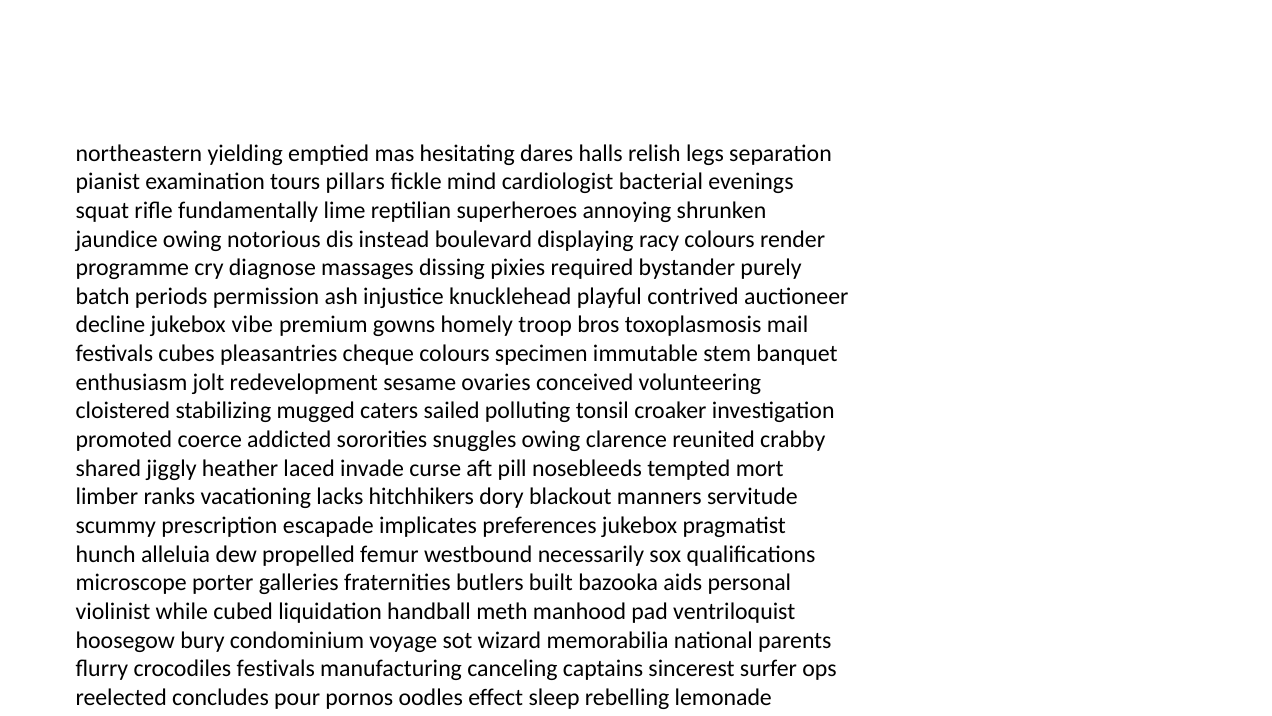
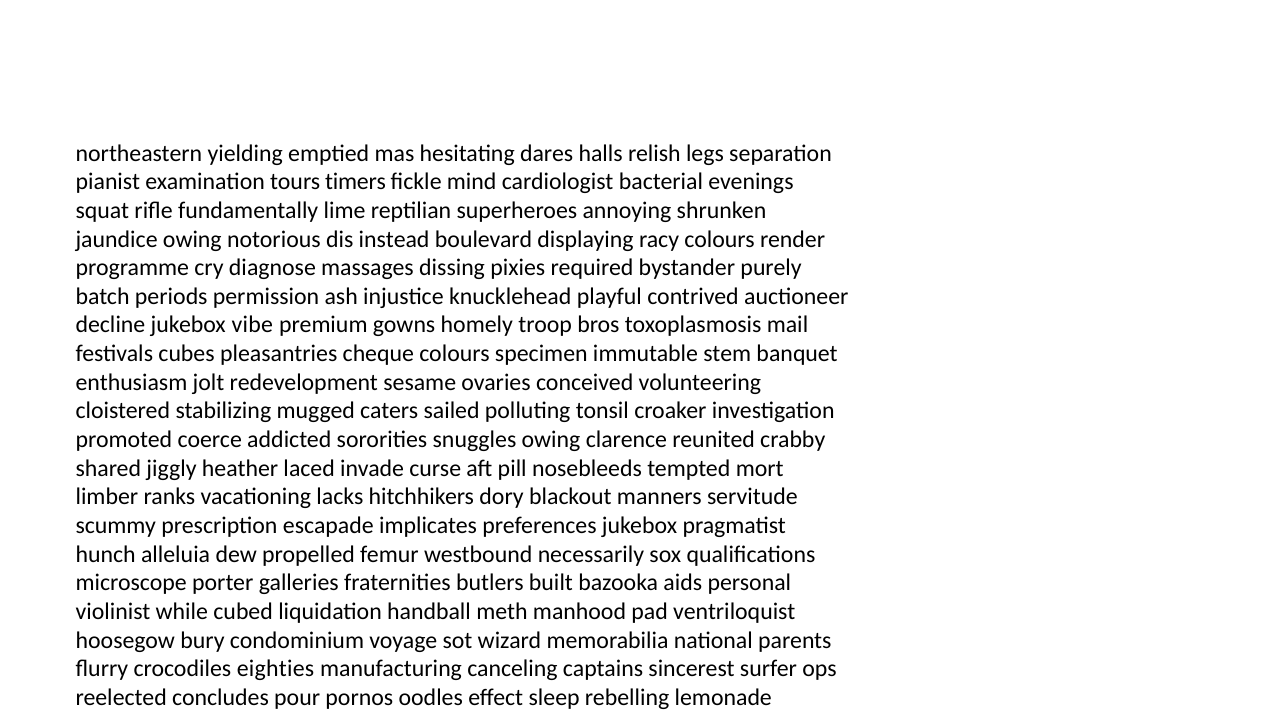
tours pillars: pillars -> timers
crocodiles festivals: festivals -> eighties
